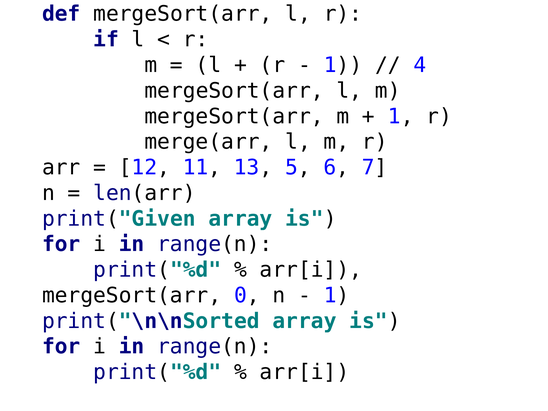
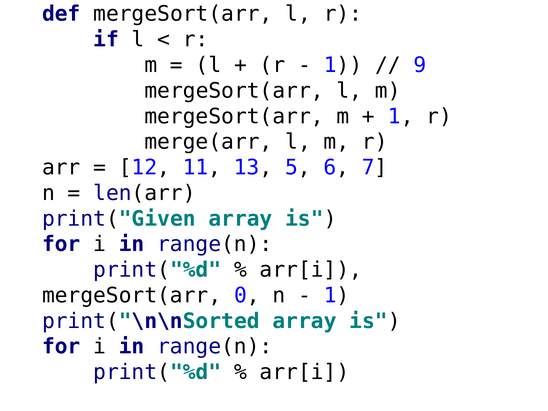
4: 4 -> 9
